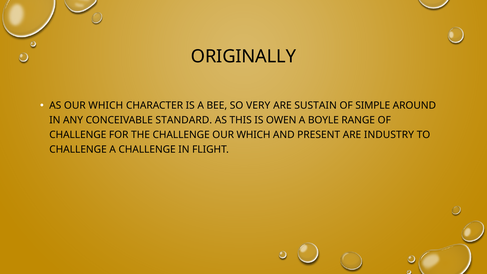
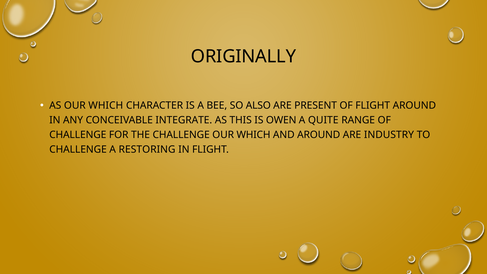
VERY: VERY -> ALSO
SUSTAIN: SUSTAIN -> PRESENT
OF SIMPLE: SIMPLE -> FLIGHT
STANDARD: STANDARD -> INTEGRATE
BOYLE: BOYLE -> QUITE
AND PRESENT: PRESENT -> AROUND
A CHALLENGE: CHALLENGE -> RESTORING
